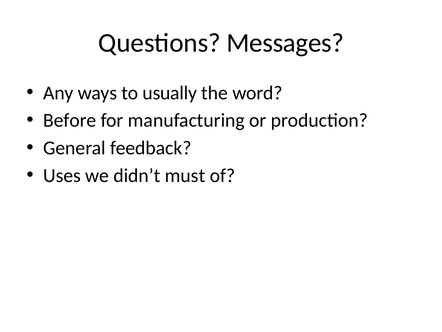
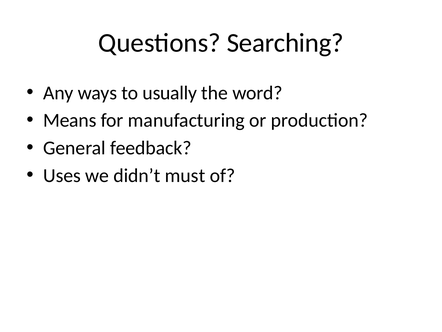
Messages: Messages -> Searching
Before: Before -> Means
